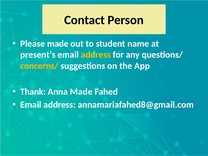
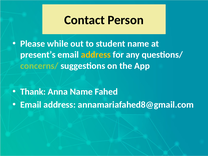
Please made: made -> while
concerns/ colour: yellow -> light green
Anna Made: Made -> Name
